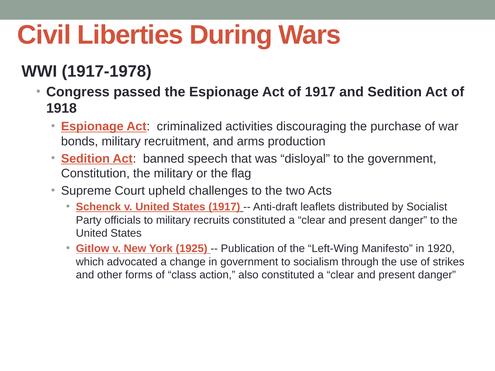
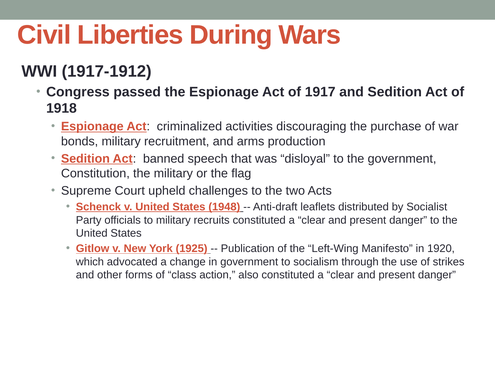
1917-1978: 1917-1978 -> 1917-1912
States 1917: 1917 -> 1948
